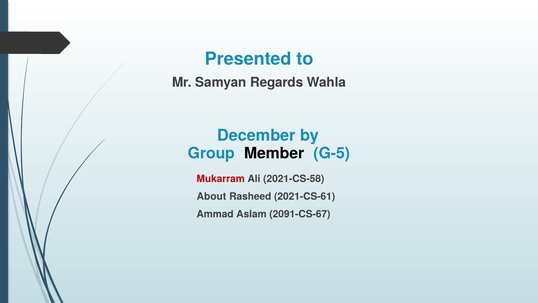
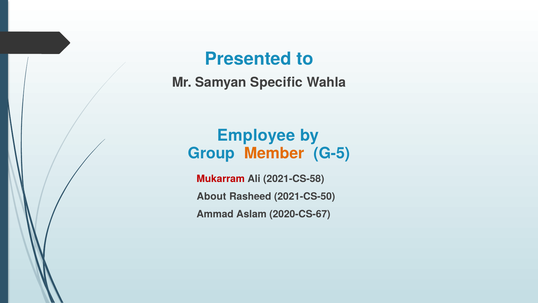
Regards: Regards -> Specific
December: December -> Employee
Member colour: black -> orange
2021-CS-61: 2021-CS-61 -> 2021-CS-50
2091-CS-67: 2091-CS-67 -> 2020-CS-67
